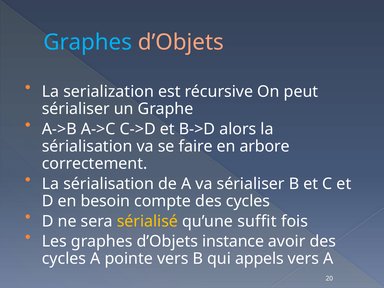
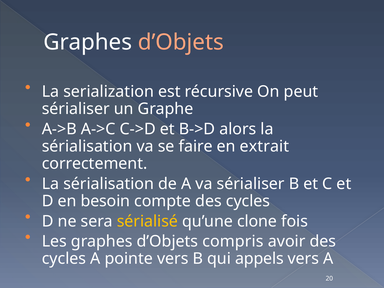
Graphes at (88, 42) colour: light blue -> white
arbore: arbore -> extrait
suffit: suffit -> clone
instance: instance -> compris
